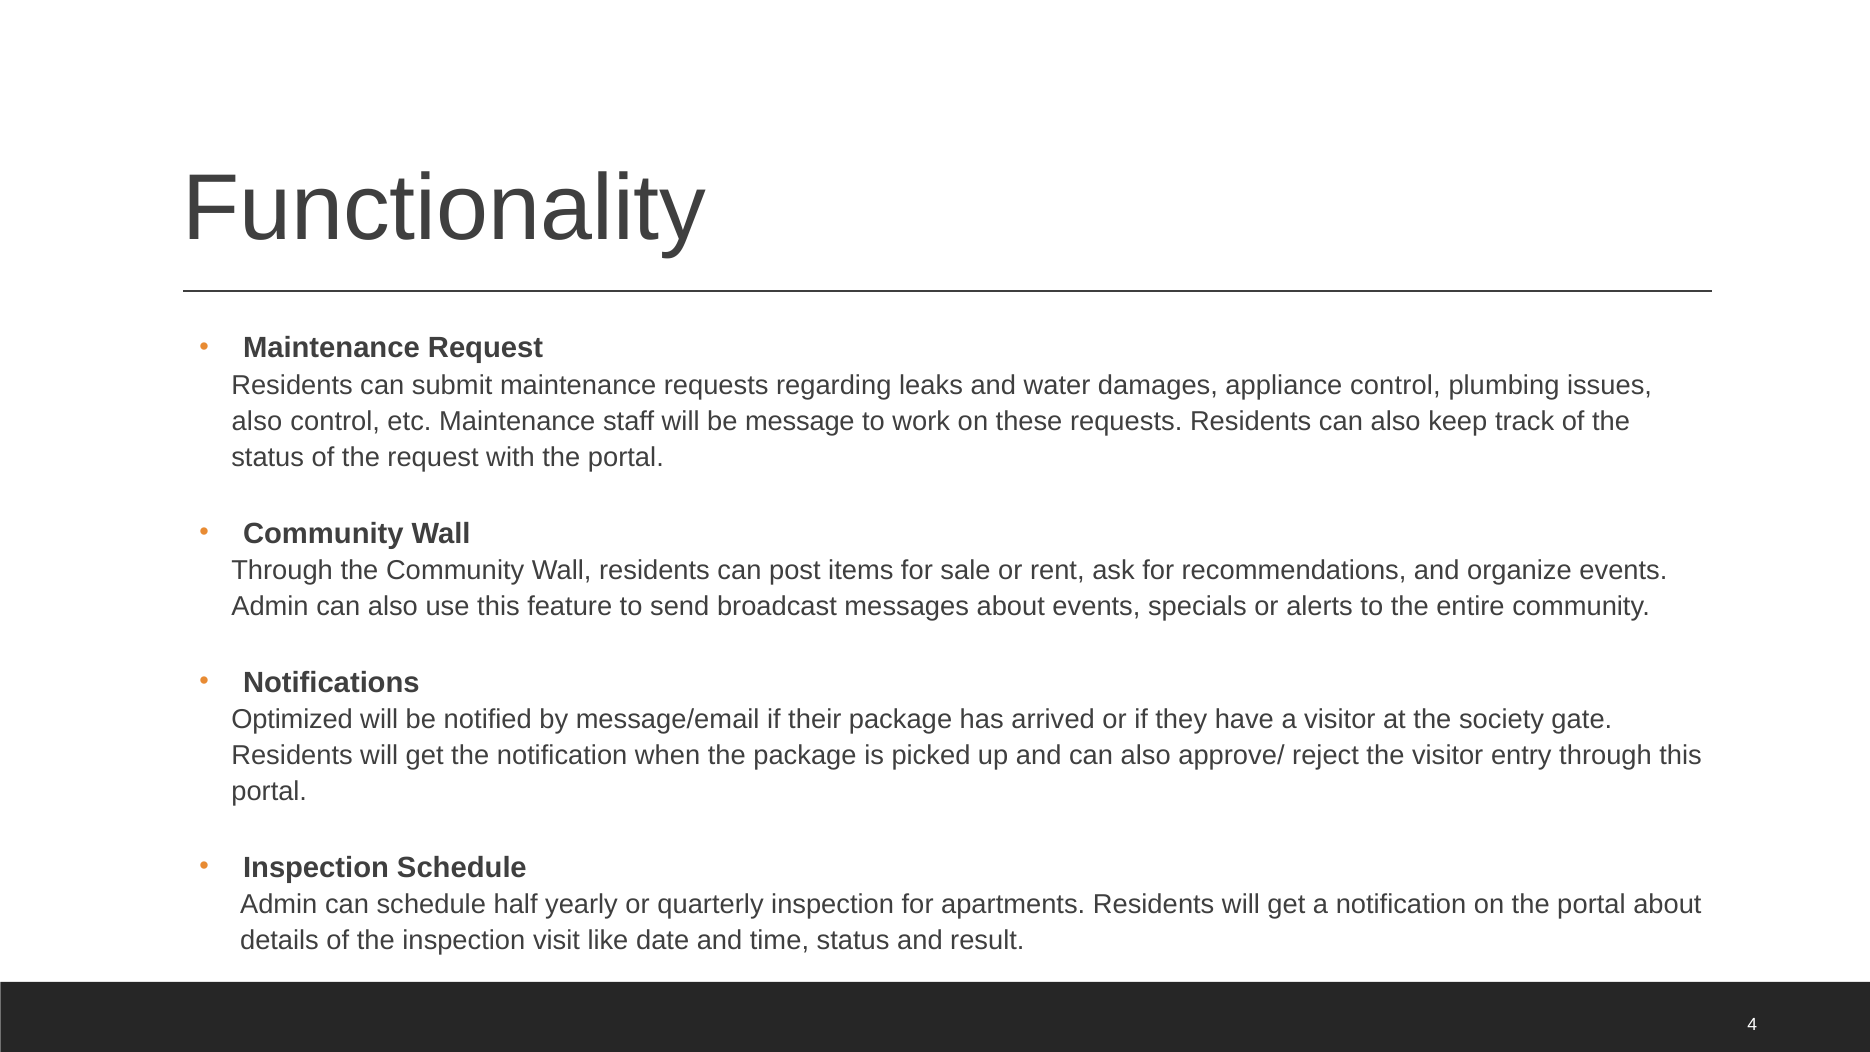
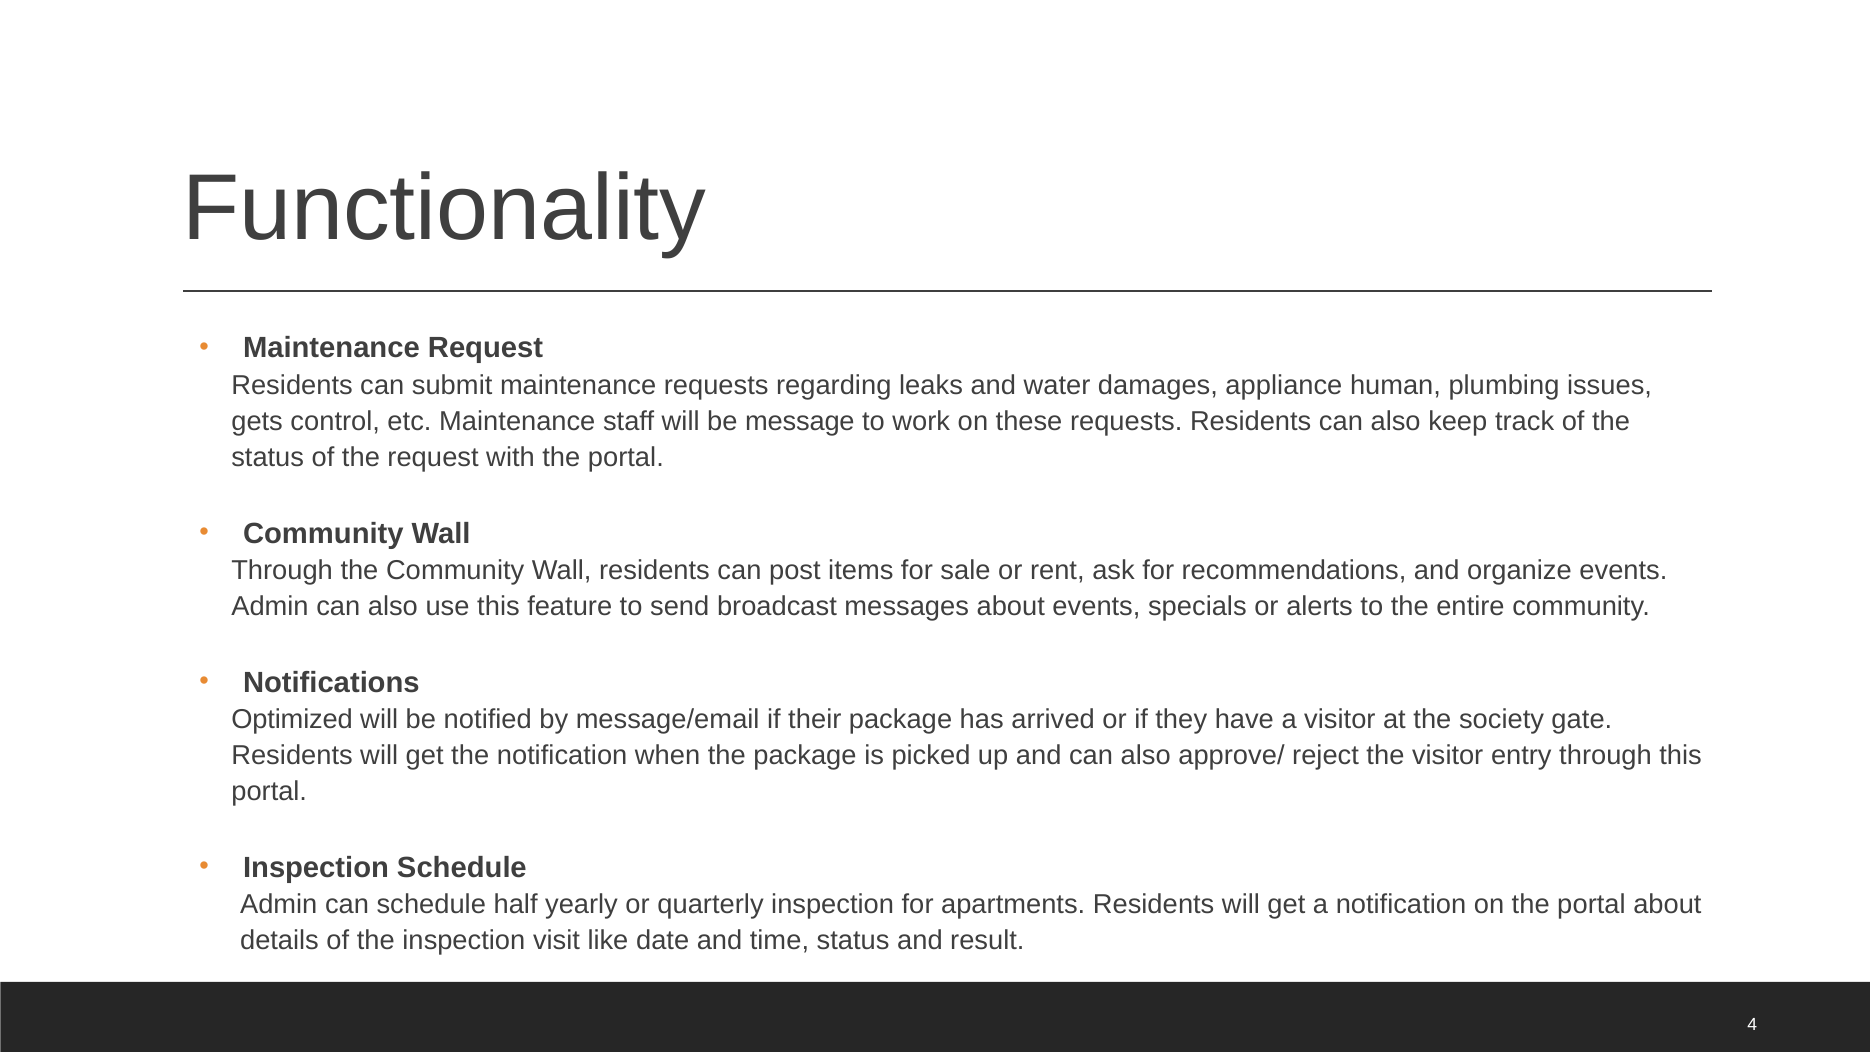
appliance control: control -> human
also at (257, 421): also -> gets
